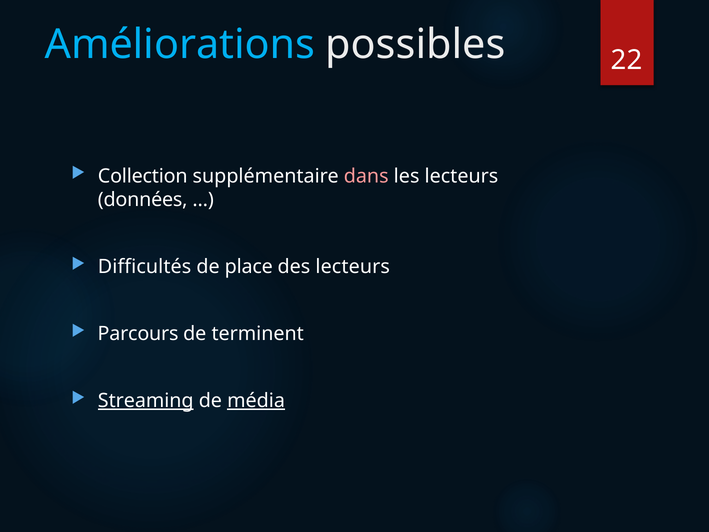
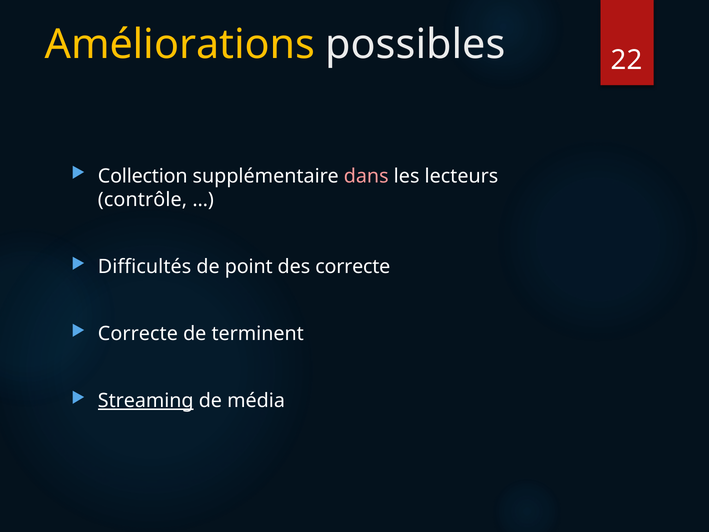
Améliorations colour: light blue -> yellow
données: données -> contrôle
place: place -> point
des lecteurs: lecteurs -> correcte
Parcours at (138, 334): Parcours -> Correcte
média underline: present -> none
